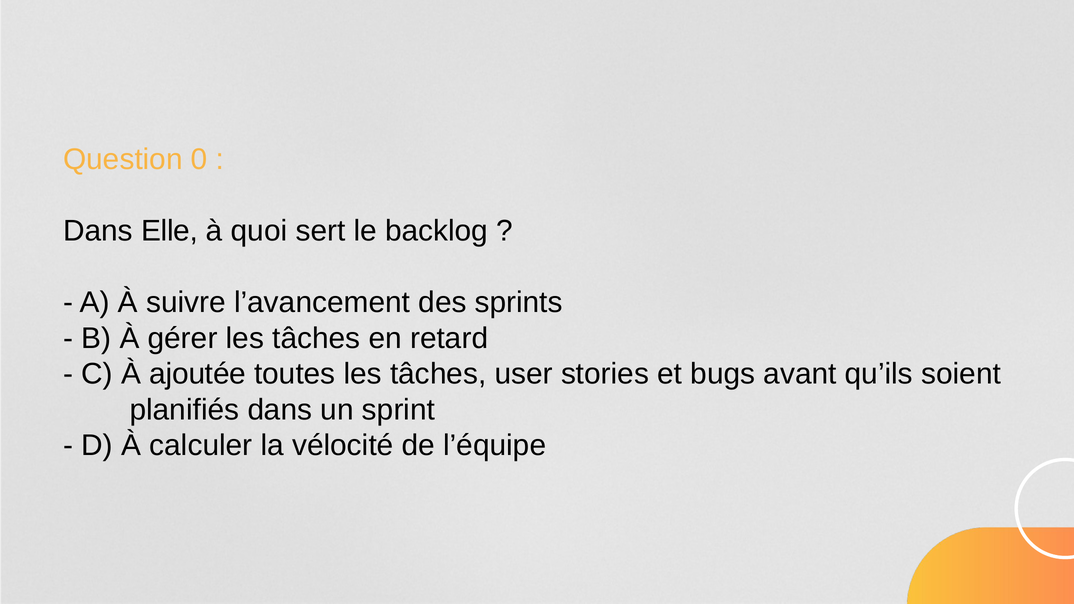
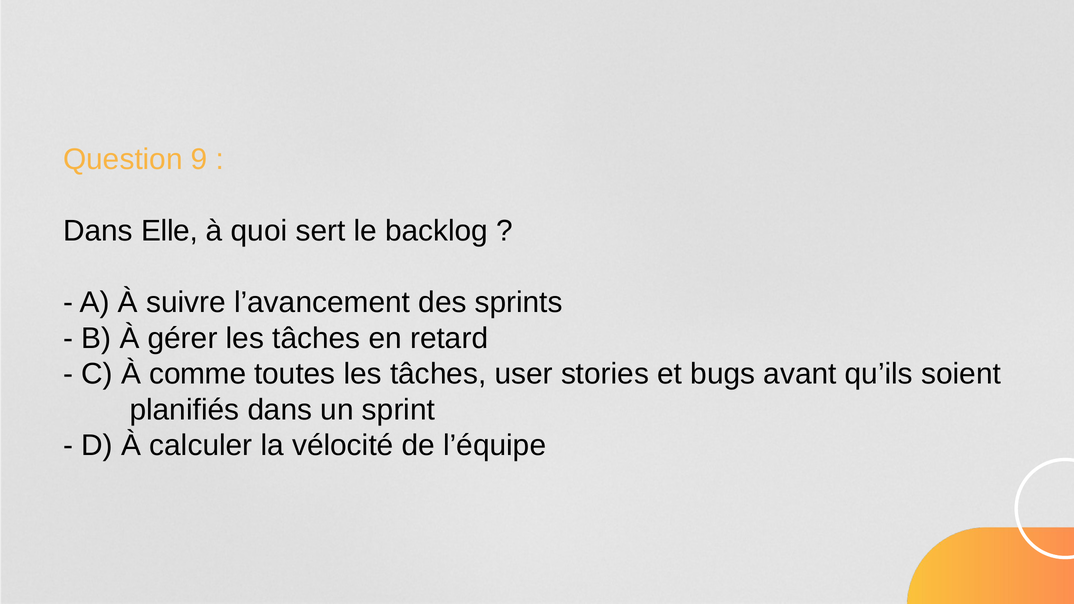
0: 0 -> 9
ajoutée: ajoutée -> comme
